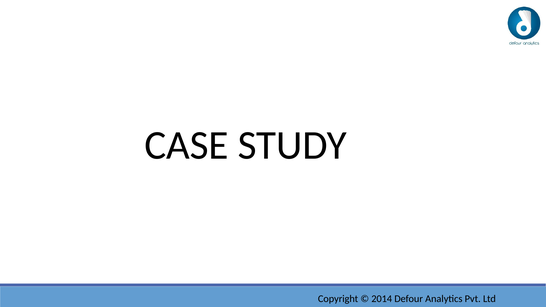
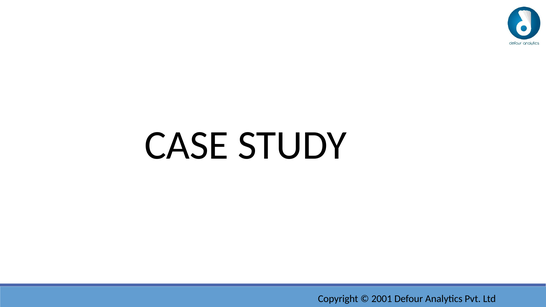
2014: 2014 -> 2001
